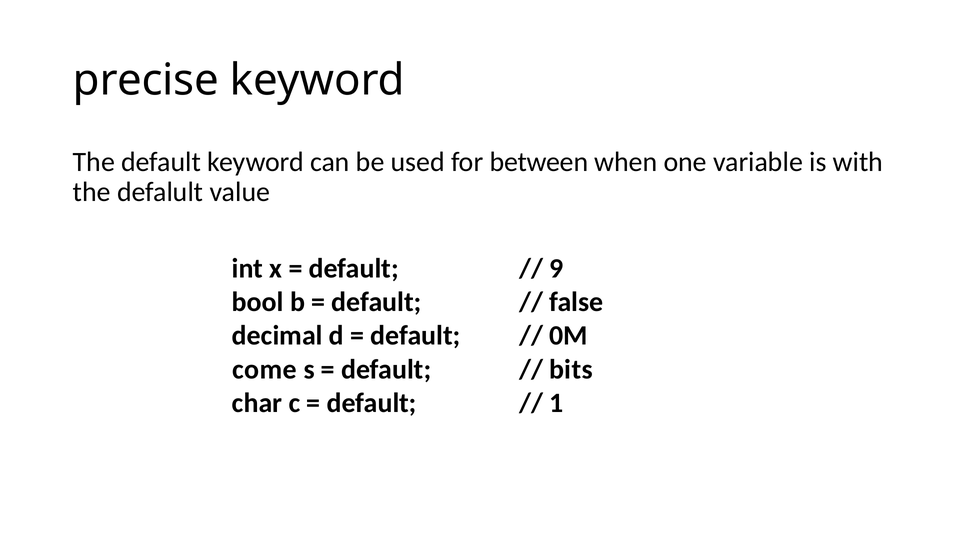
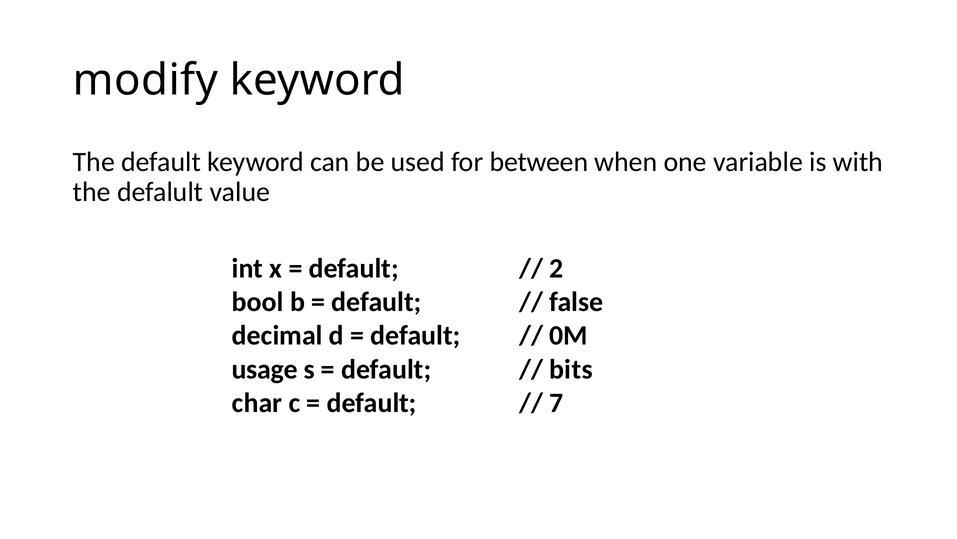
precise: precise -> modify
9: 9 -> 2
come: come -> usage
1: 1 -> 7
